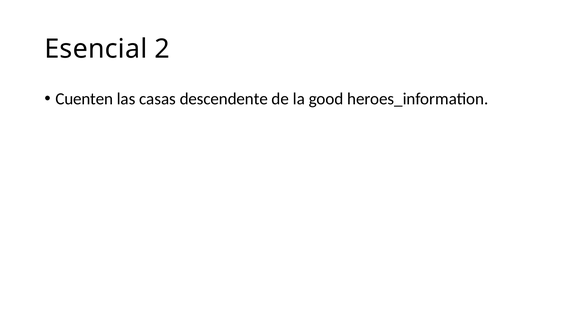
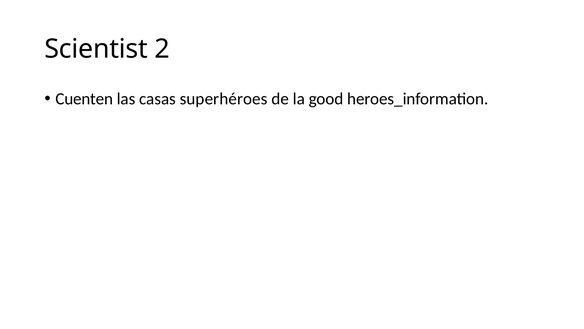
Esencial: Esencial -> Scientist
descendente: descendente -> superhéroes
